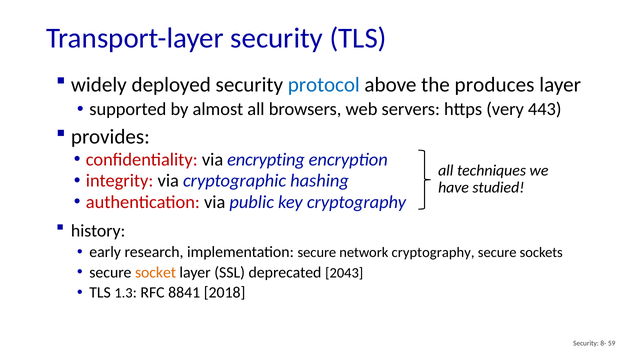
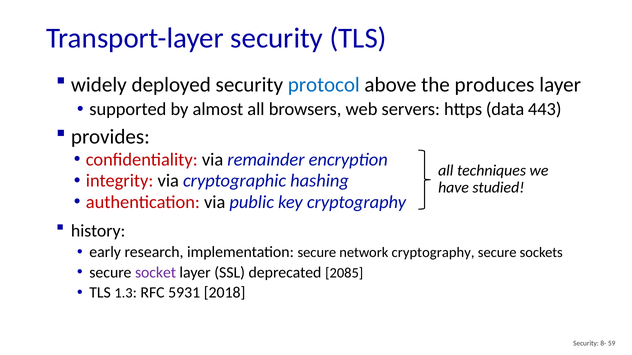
very: very -> data
encrypting: encrypting -> remainder
socket colour: orange -> purple
2043: 2043 -> 2085
8841: 8841 -> 5931
